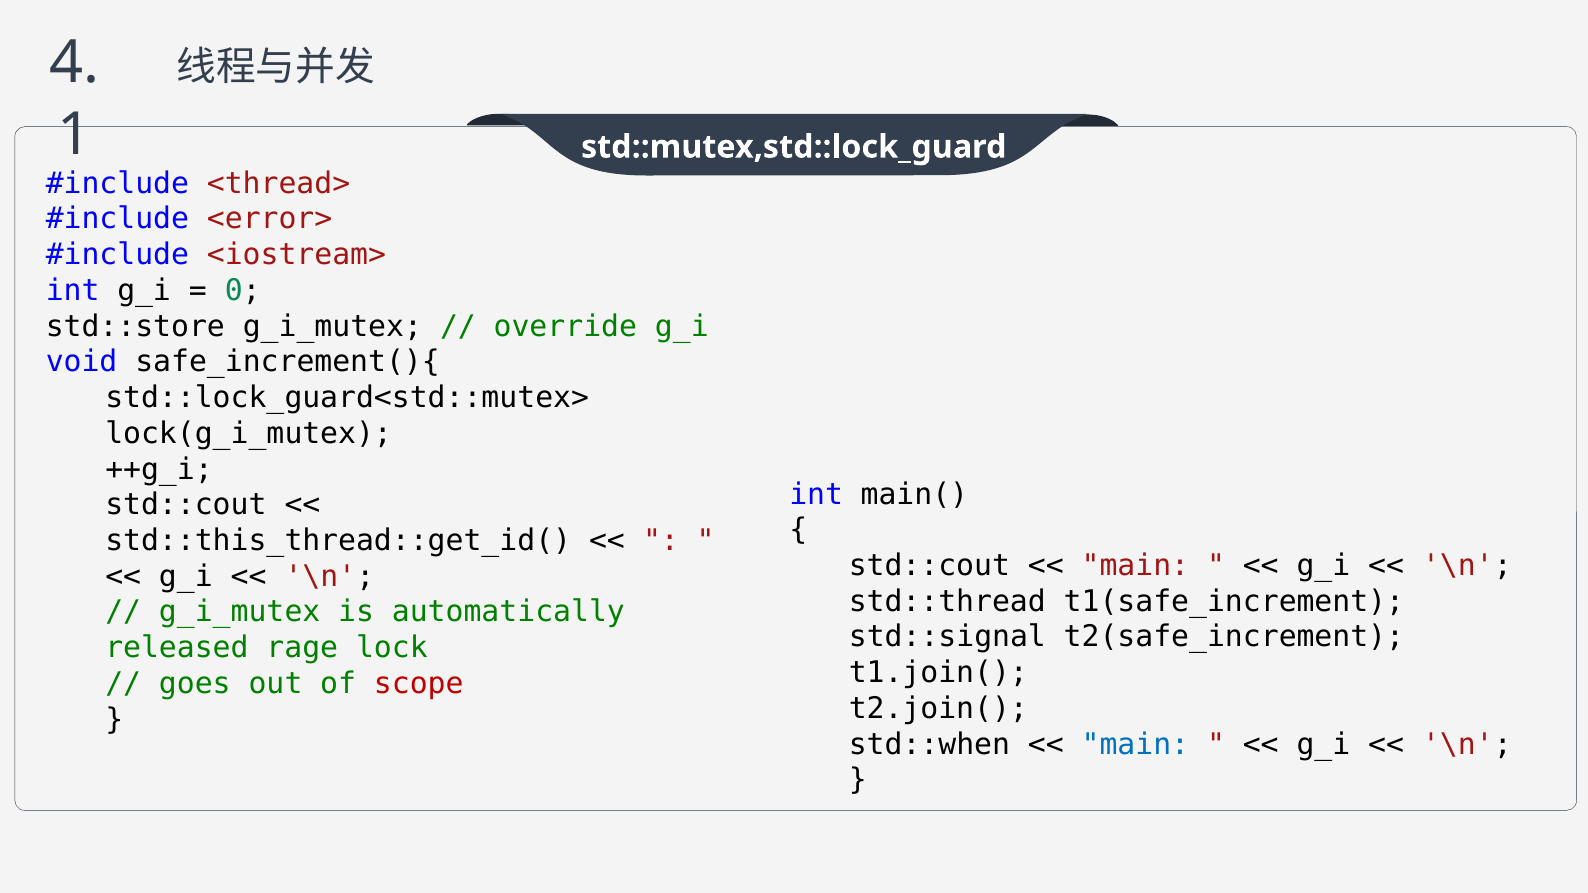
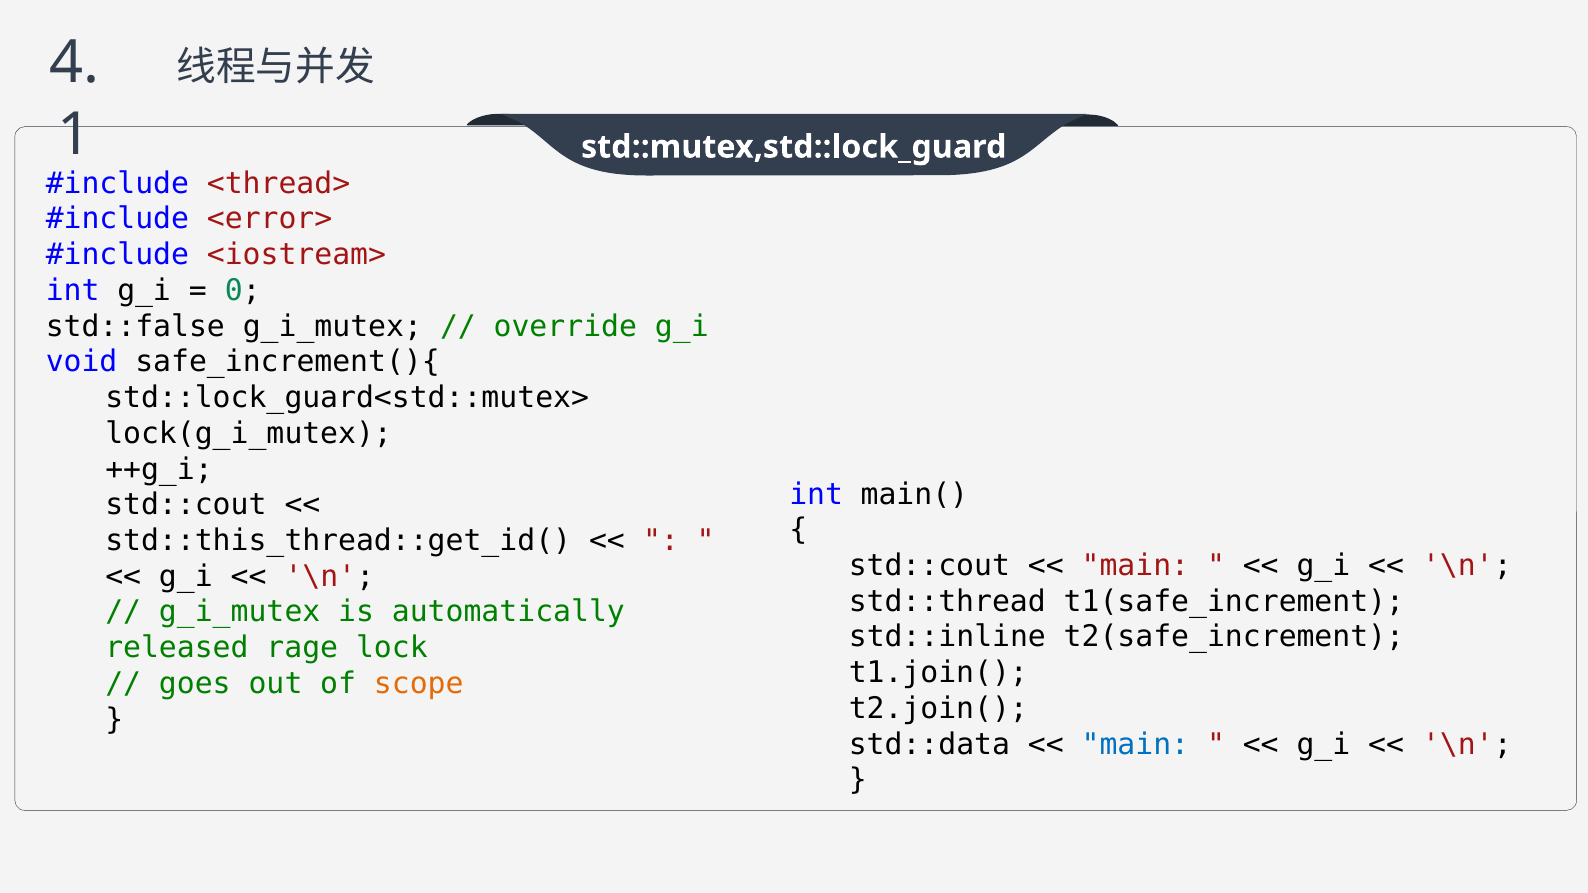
std::store: std::store -> std::false
std::signal: std::signal -> std::inline
scope colour: red -> orange
std::when: std::when -> std::data
